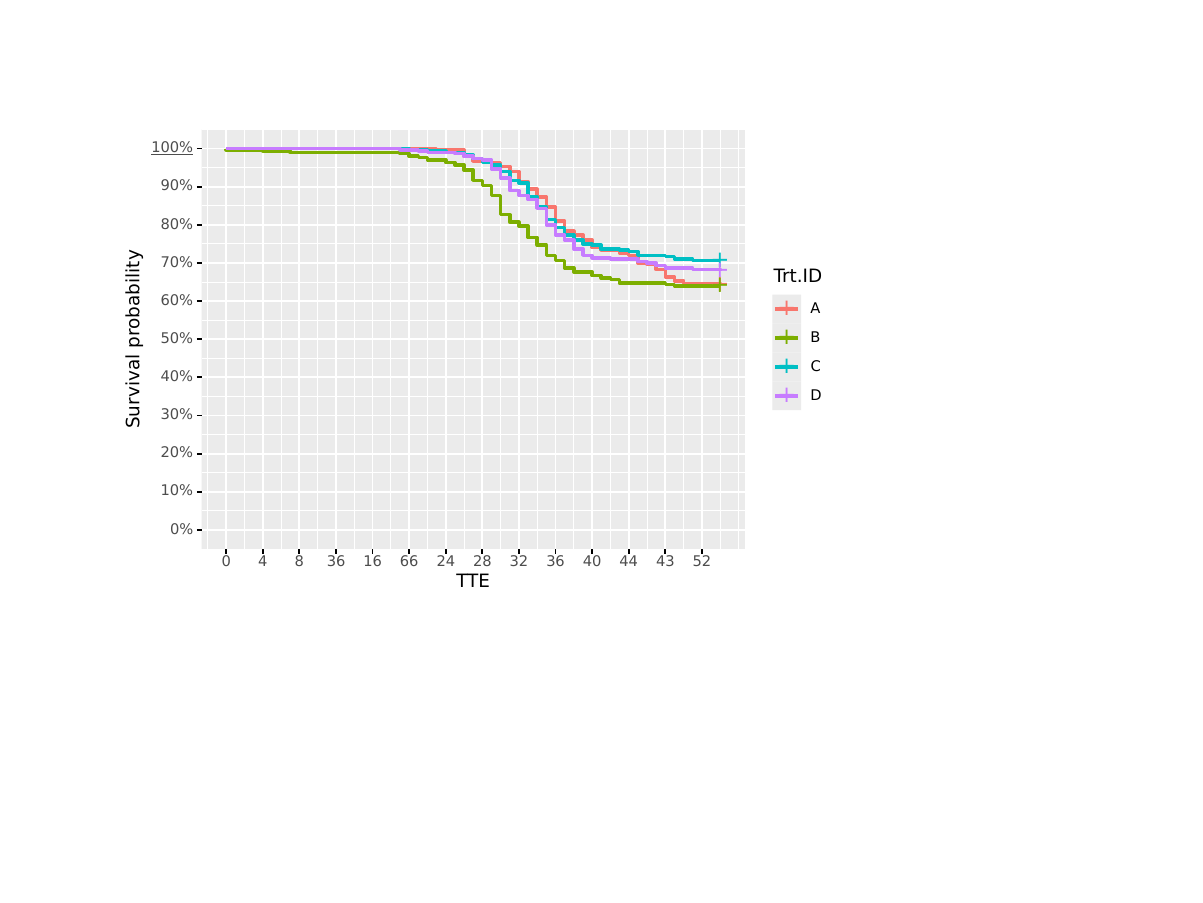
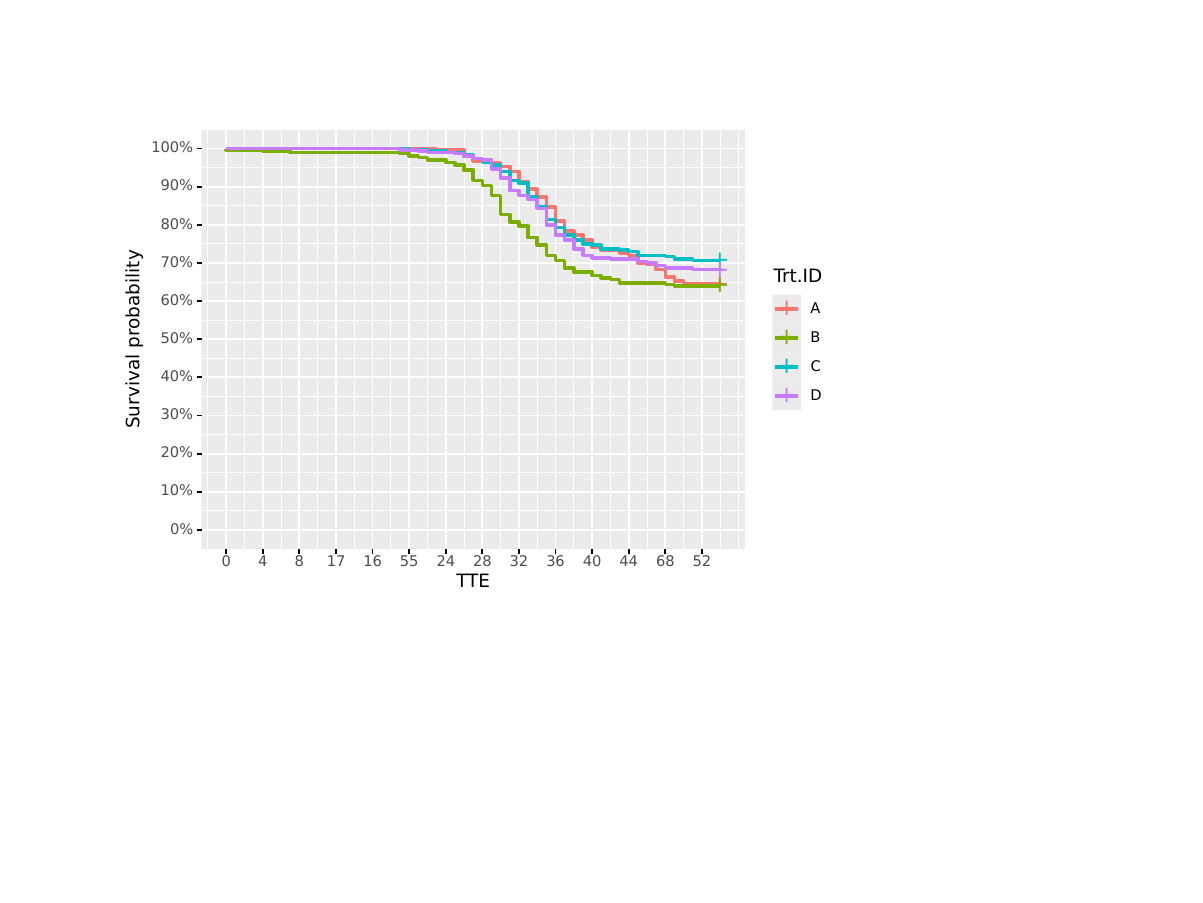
100% underline: present -> none
8 36: 36 -> 17
66: 66 -> 55
43: 43 -> 68
